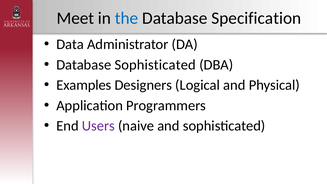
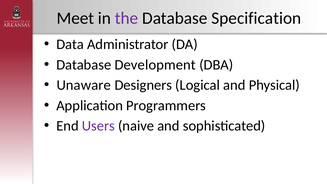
the colour: blue -> purple
Database Sophisticated: Sophisticated -> Development
Examples: Examples -> Unaware
